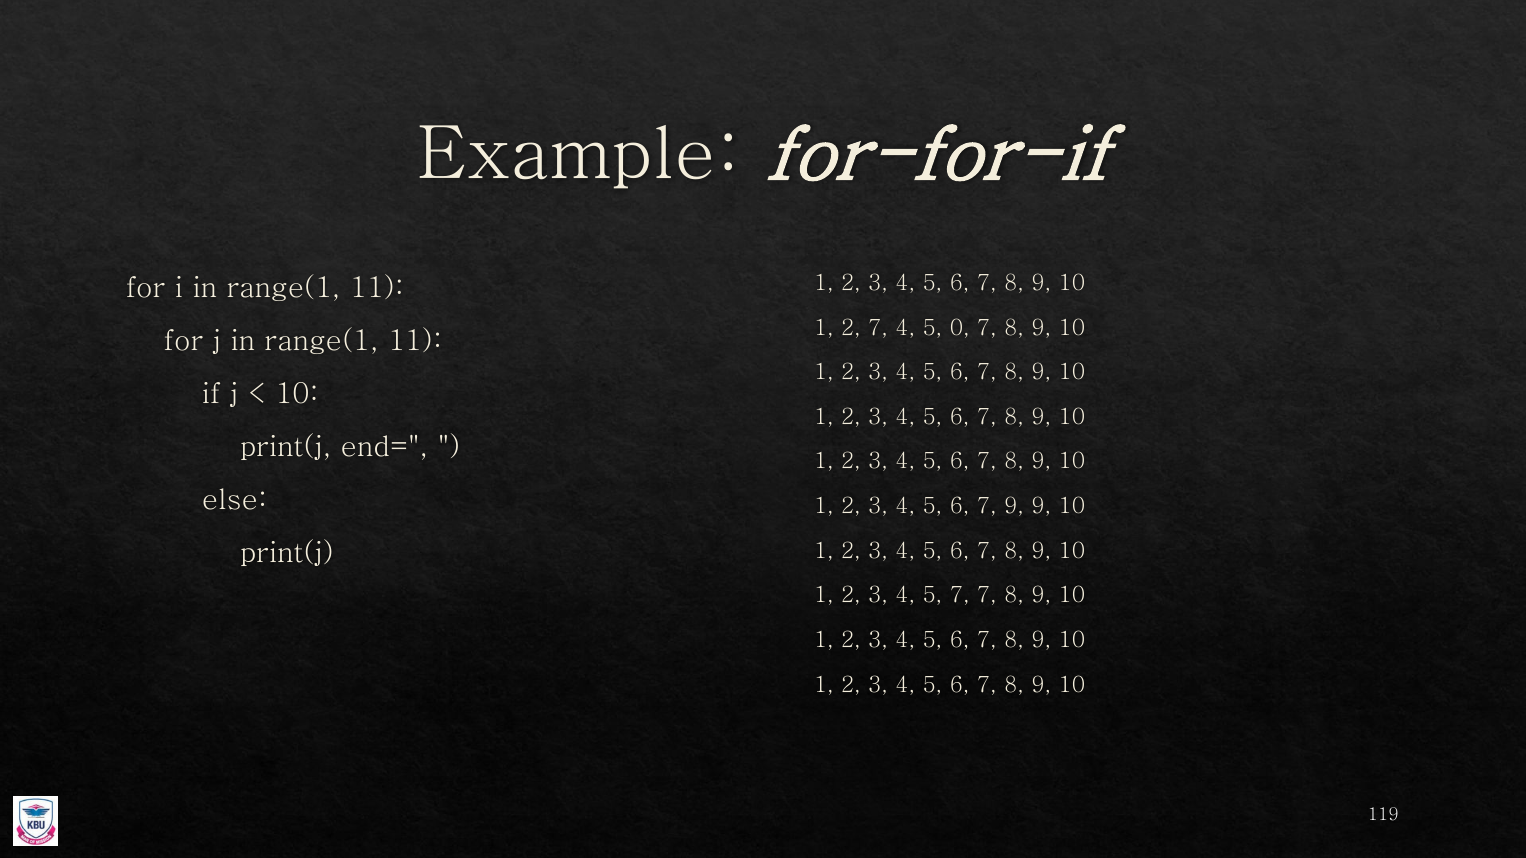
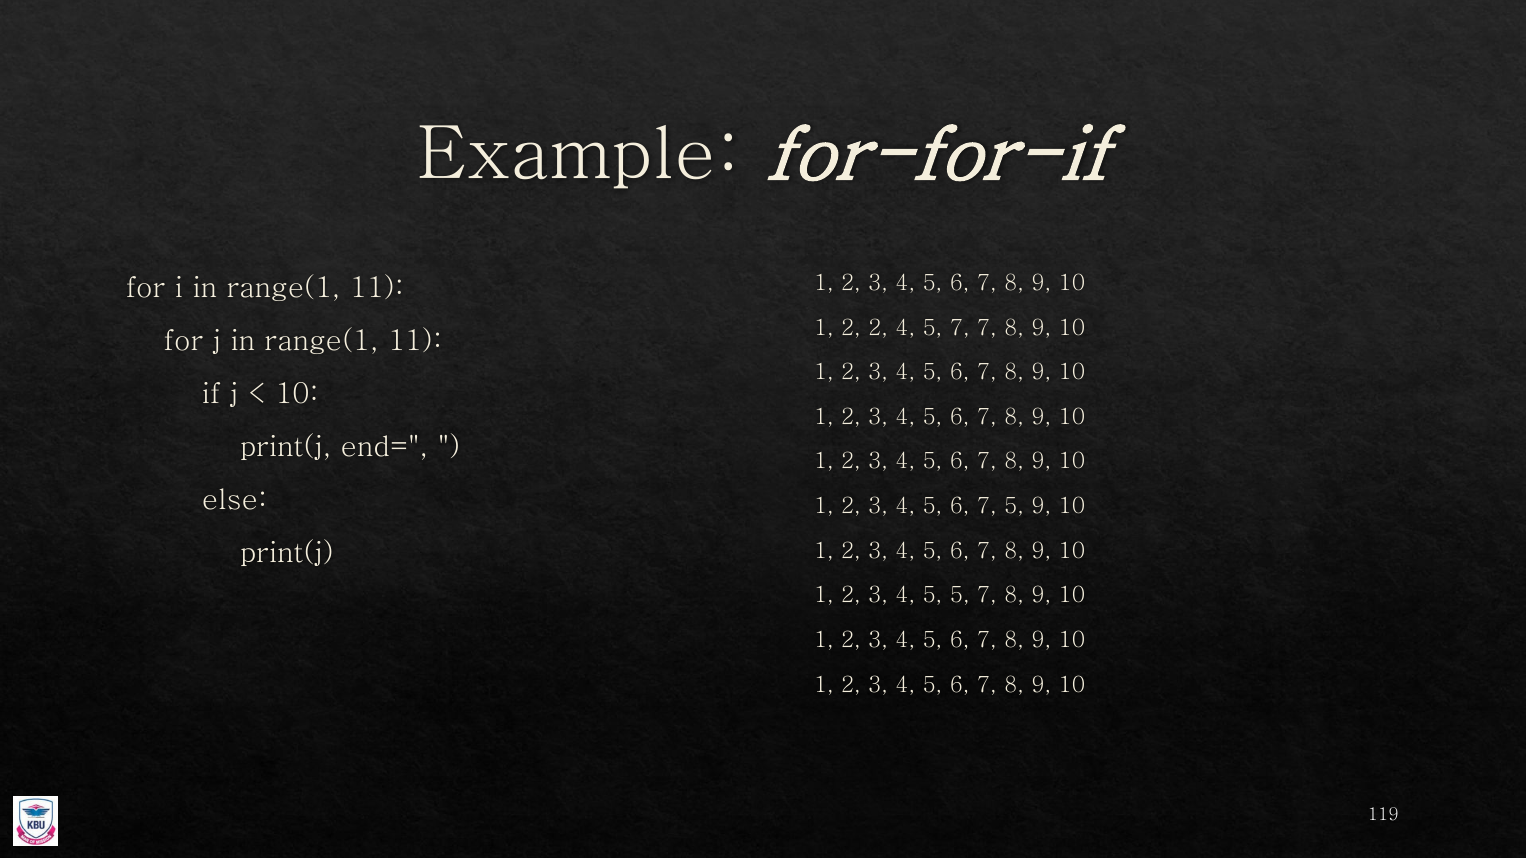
2 7: 7 -> 2
4 5 0: 0 -> 7
7 9: 9 -> 5
5 7: 7 -> 5
